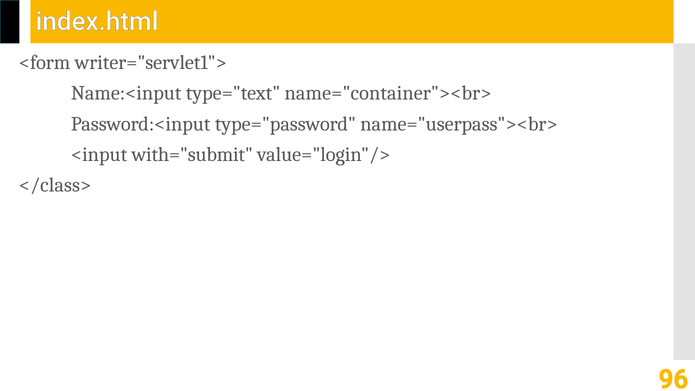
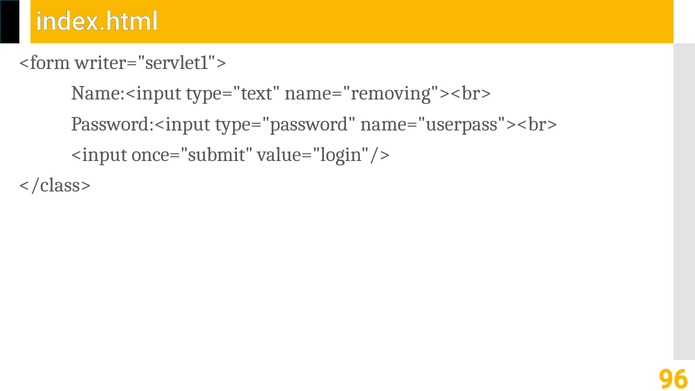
name="container"><br>: name="container"><br> -> name="removing"><br>
with="submit: with="submit -> once="submit
